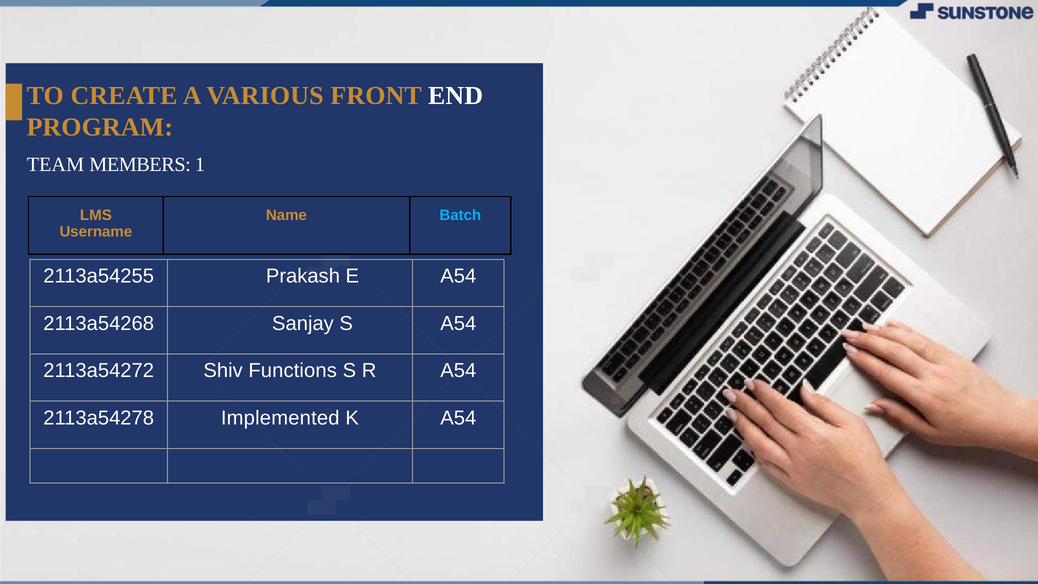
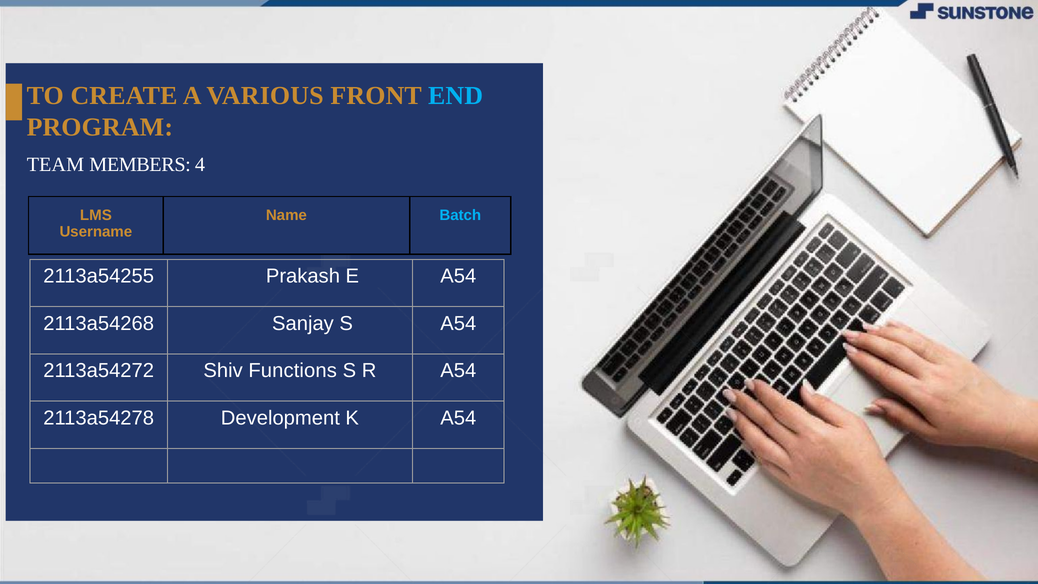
END colour: white -> light blue
1: 1 -> 4
Implemented: Implemented -> Development
